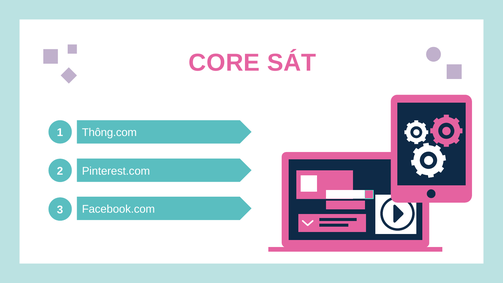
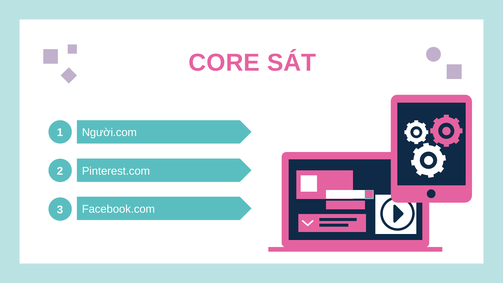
Thông.com: Thông.com -> Người.com
